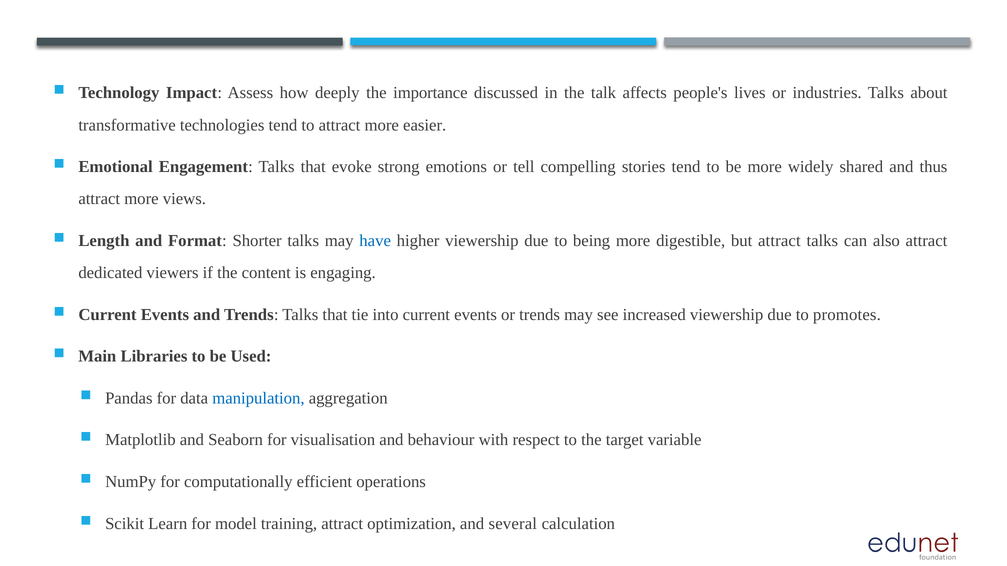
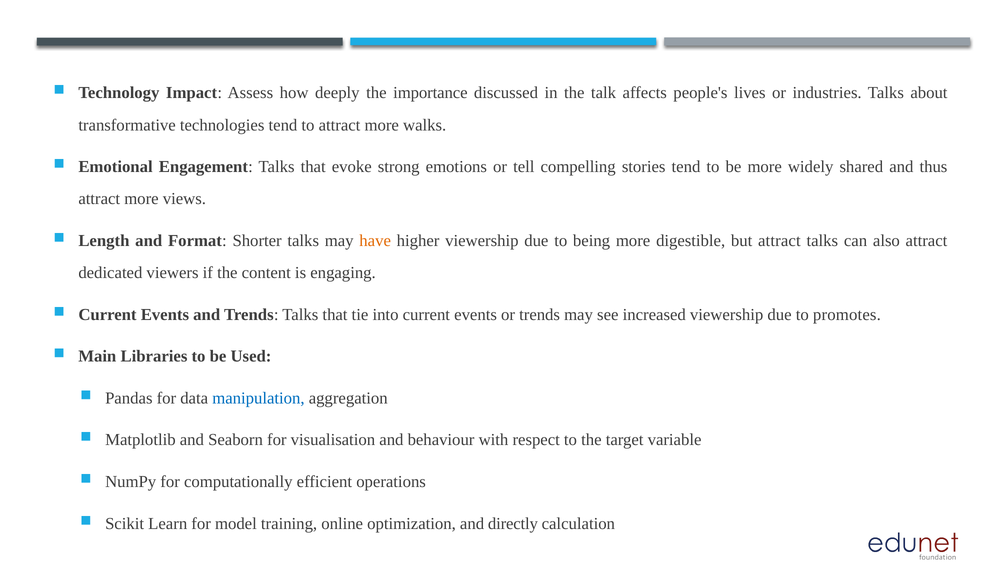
easier: easier -> walks
have colour: blue -> orange
training attract: attract -> online
several: several -> directly
